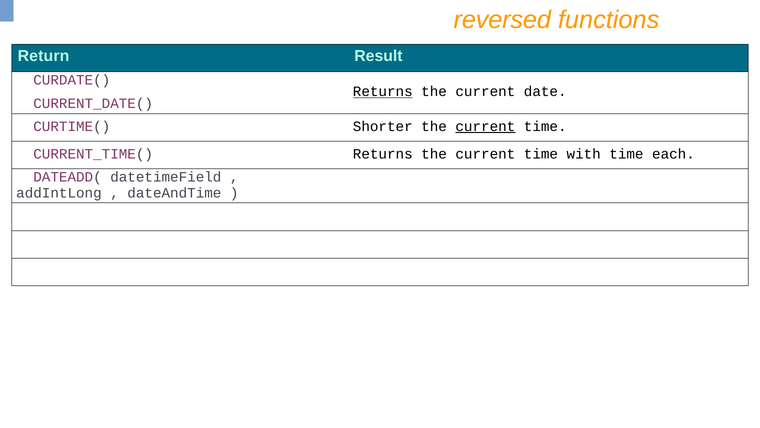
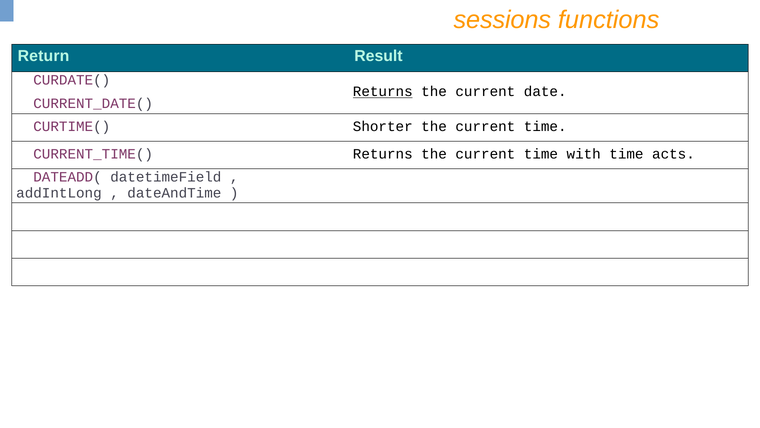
reversed: reversed -> sessions
current at (485, 126) underline: present -> none
each: each -> acts
